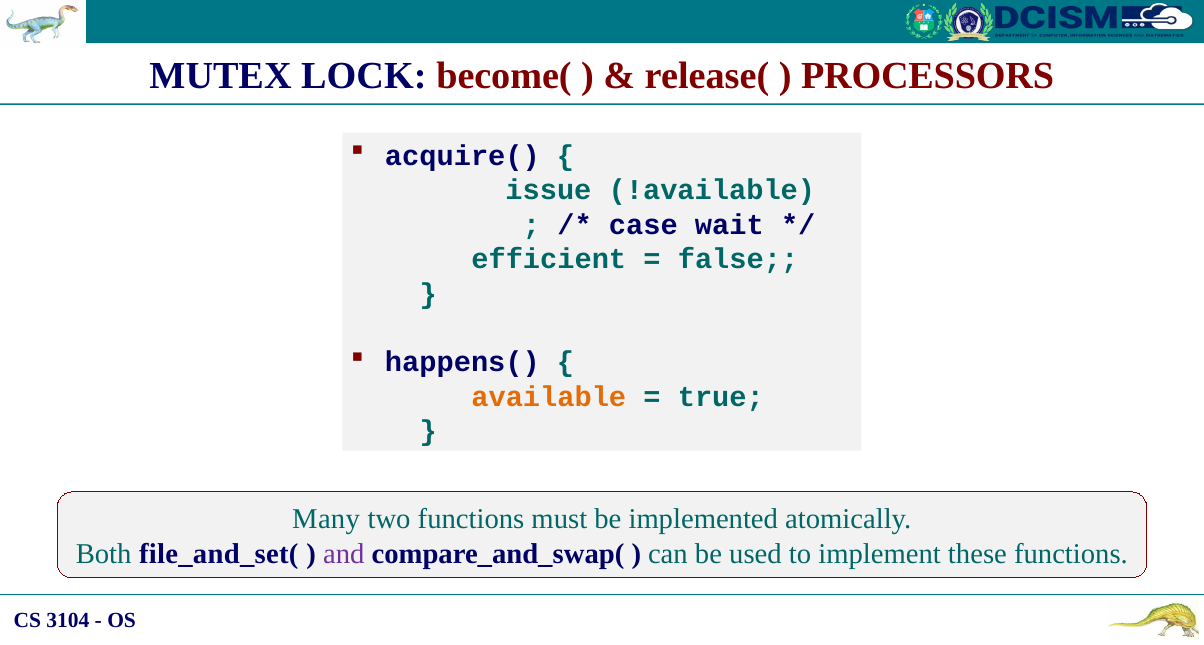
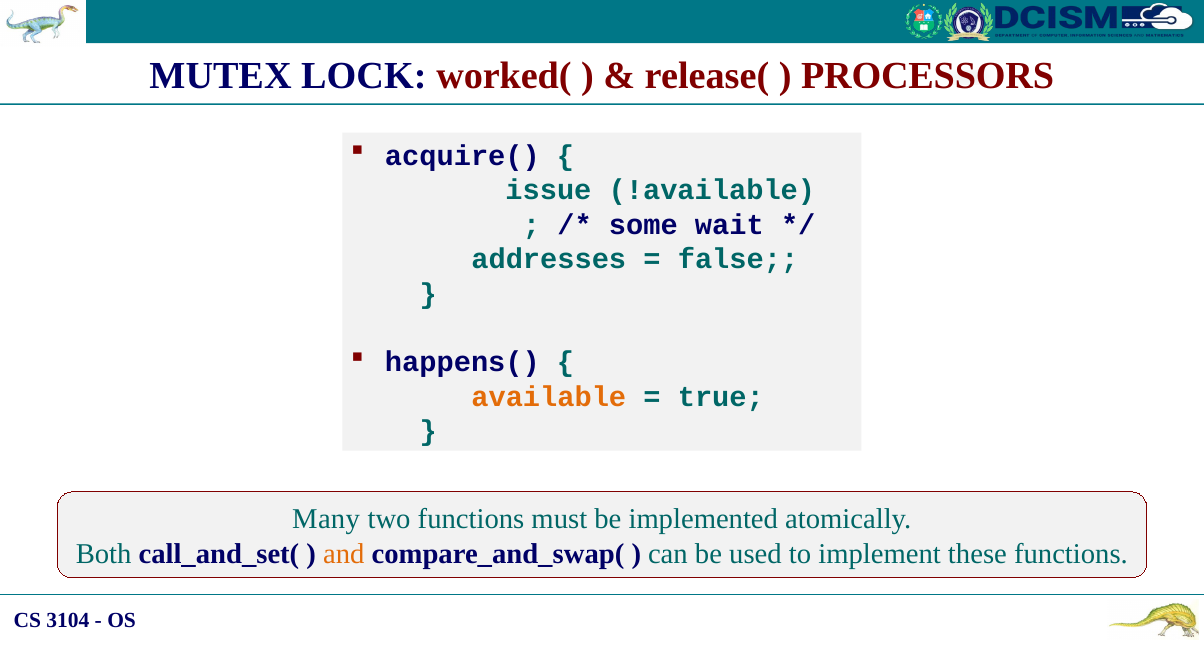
become(: become( -> worked(
case: case -> some
efficient: efficient -> addresses
file_and_set(: file_and_set( -> call_and_set(
and colour: purple -> orange
